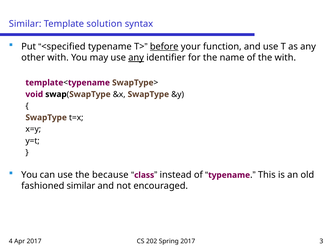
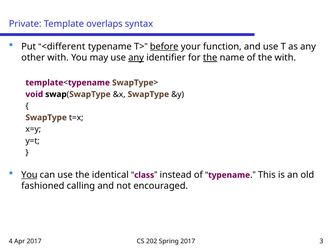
Similar at (25, 24): Similar -> Private
solution: solution -> overlaps
<specified: <specified -> <different
the at (210, 58) underline: none -> present
You at (29, 175) underline: none -> present
because: because -> identical
fashioned similar: similar -> calling
